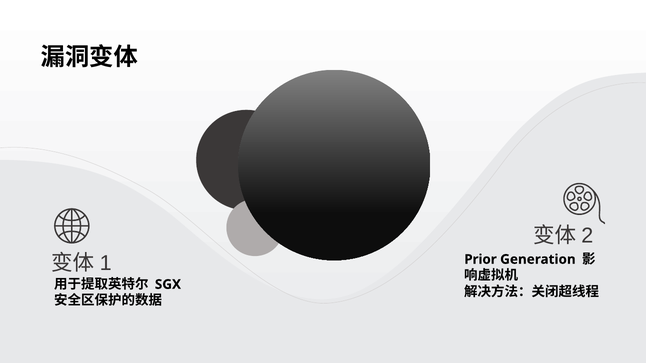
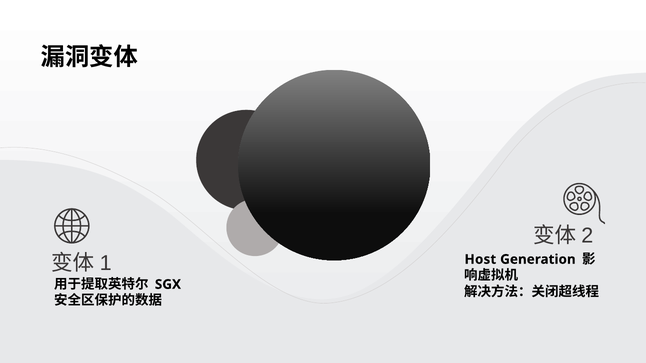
Prior: Prior -> Host
